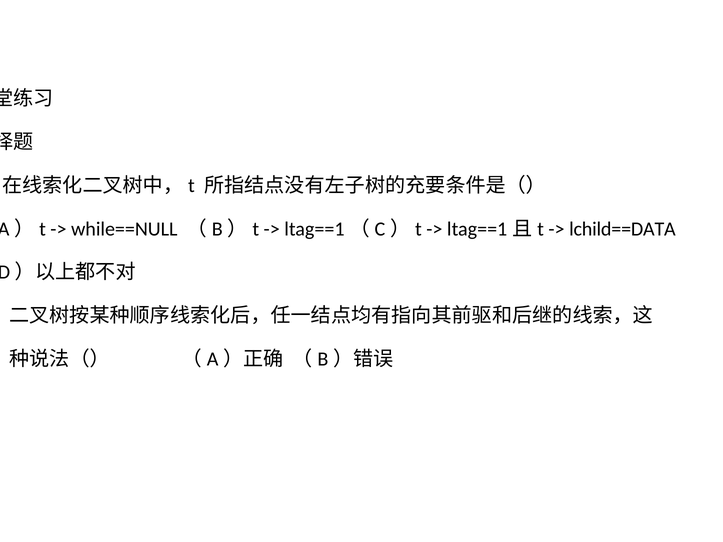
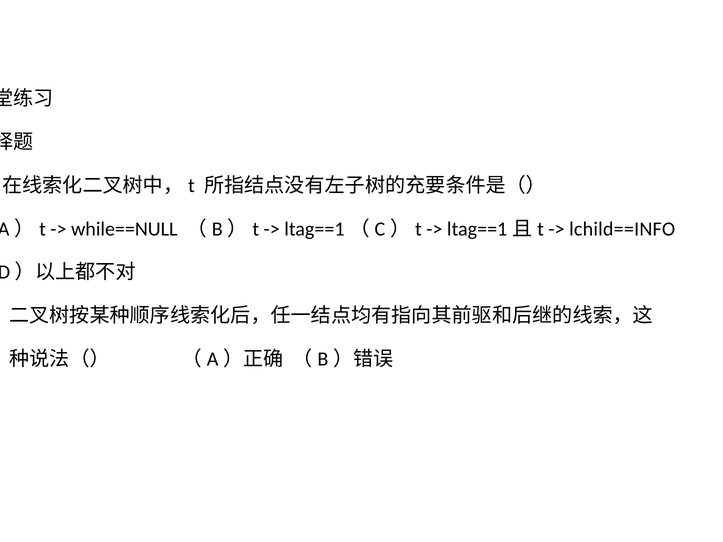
lchild==DATA: lchild==DATA -> lchild==INFO
